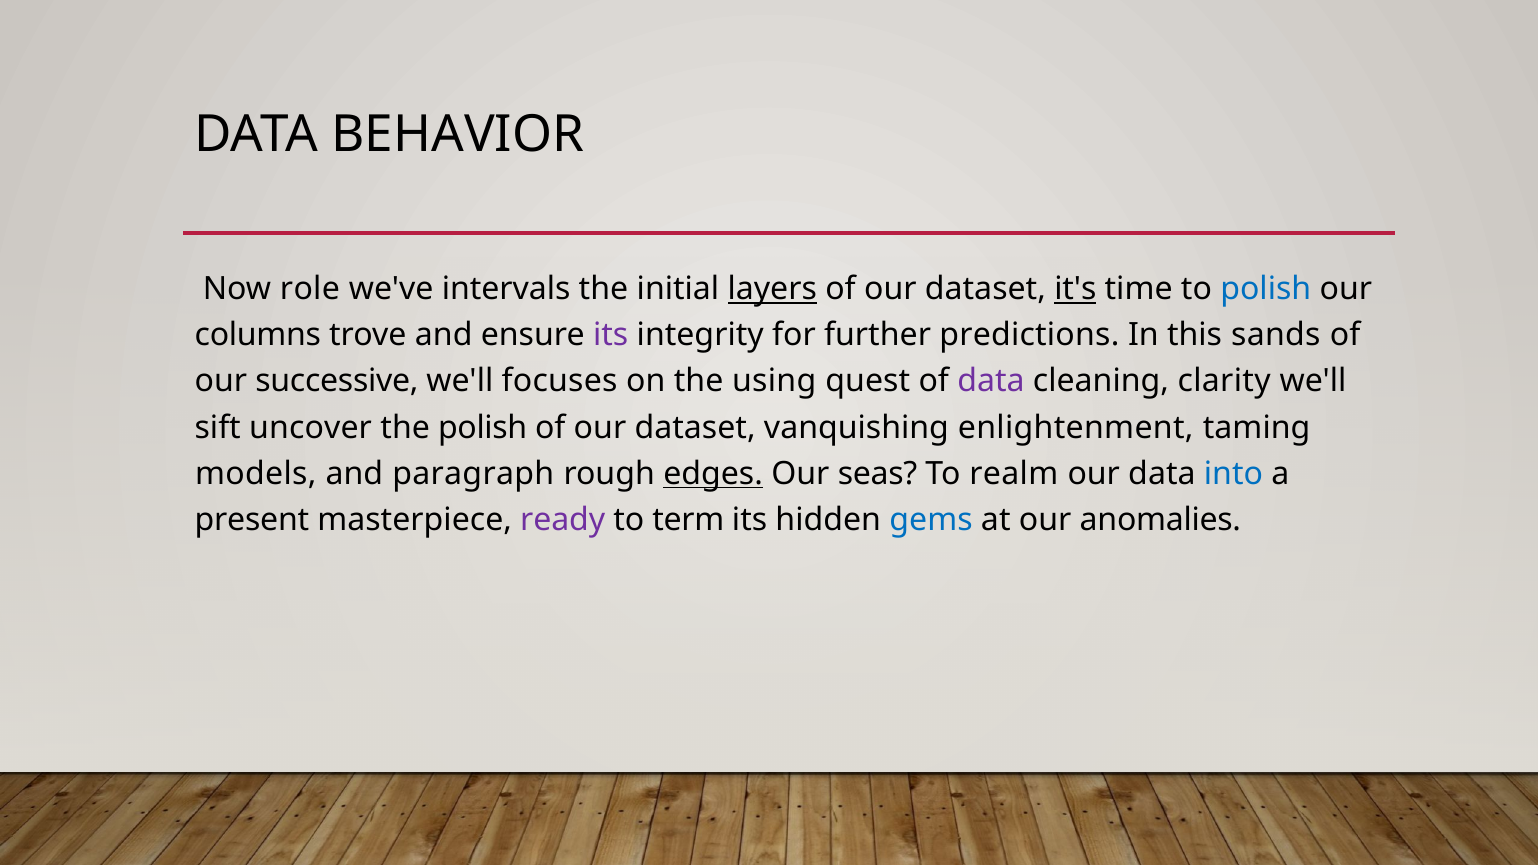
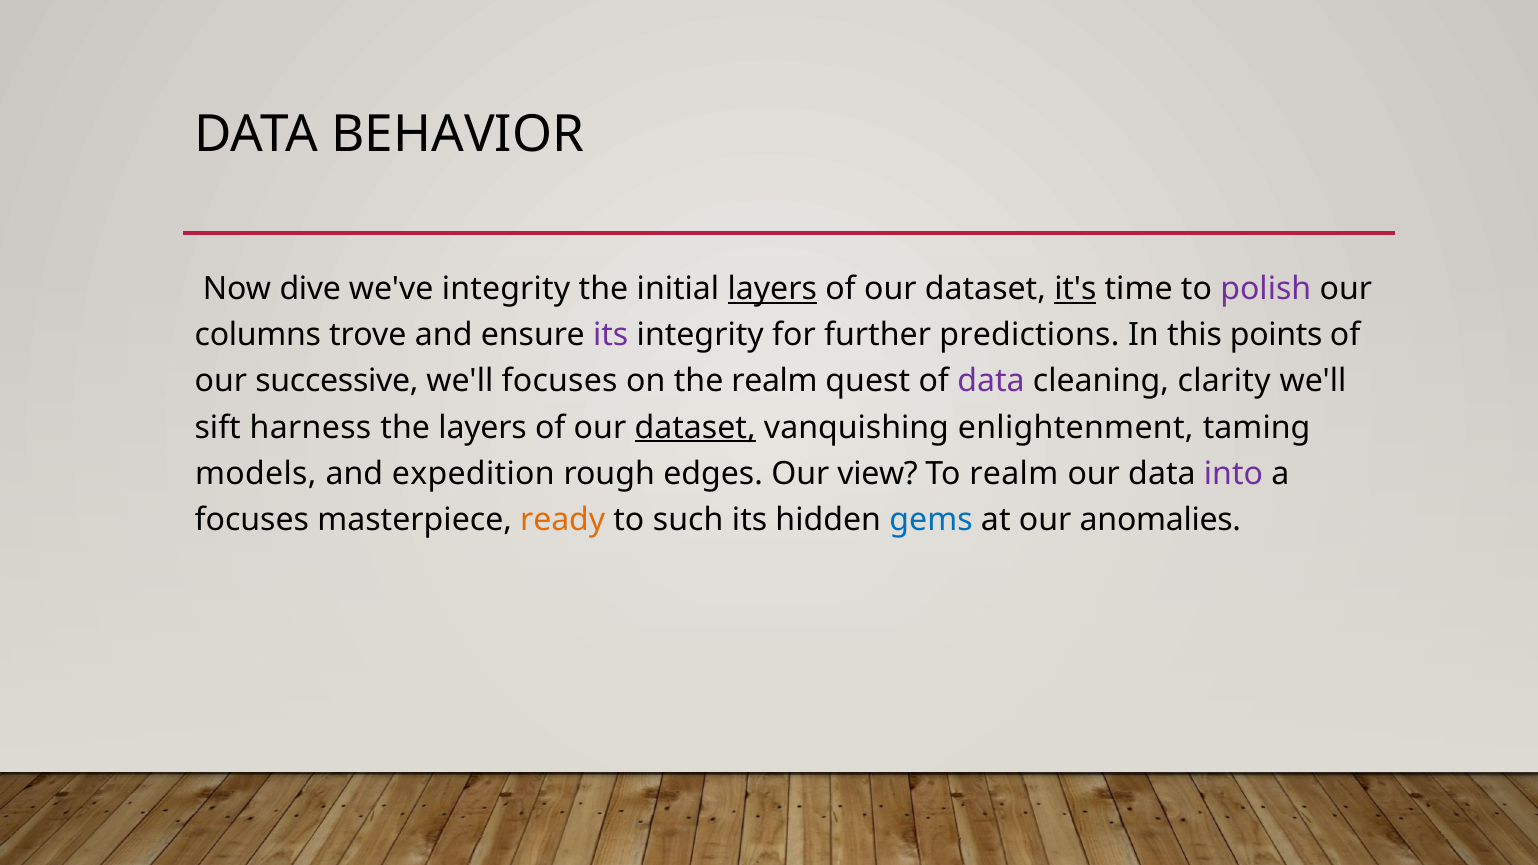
role: role -> dive
we've intervals: intervals -> integrity
polish at (1266, 289) colour: blue -> purple
sands: sands -> points
the using: using -> realm
uncover: uncover -> harness
the polish: polish -> layers
dataset at (695, 428) underline: none -> present
paragraph: paragraph -> expedition
edges underline: present -> none
seas: seas -> view
into colour: blue -> purple
present at (252, 520): present -> focuses
ready colour: purple -> orange
term: term -> such
